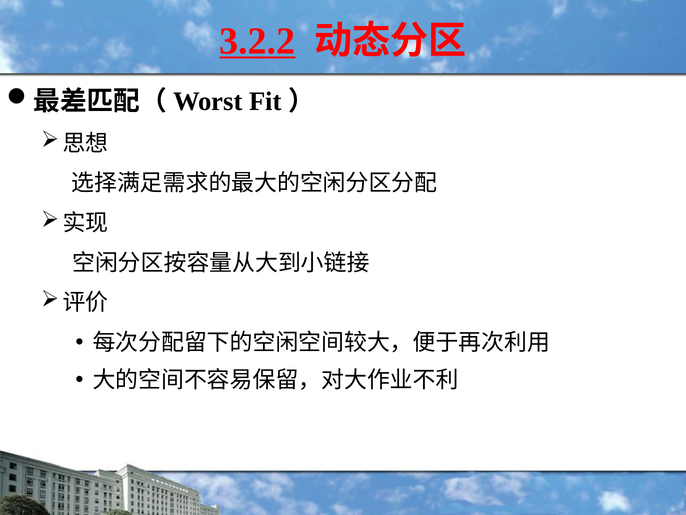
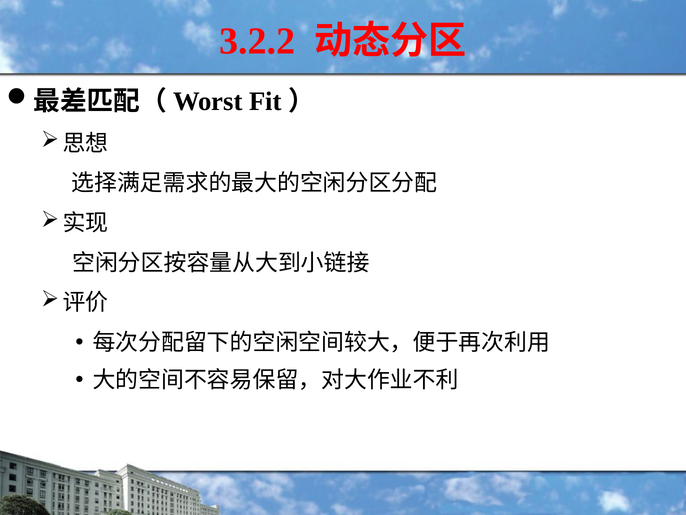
3.2.2 underline: present -> none
